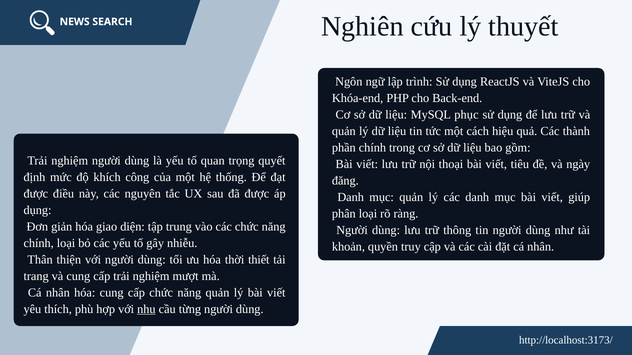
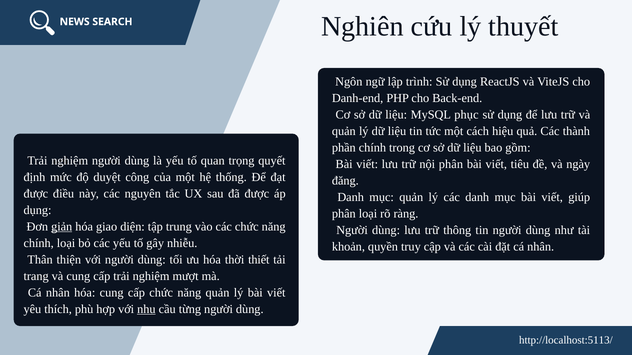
Khóa-end: Khóa-end -> Danh-end
nội thoại: thoại -> phân
khích: khích -> duyệt
giản underline: none -> present
http://localhost:3173/: http://localhost:3173/ -> http://localhost:5113/
